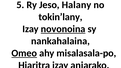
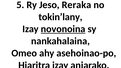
Halany: Halany -> Reraka
Omeo underline: present -> none
misalasala-po: misalasala-po -> asehoinao-po
